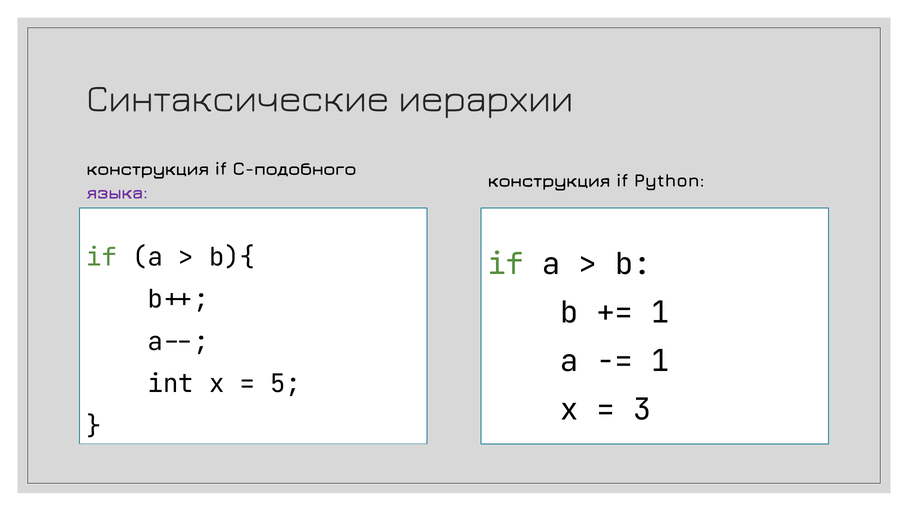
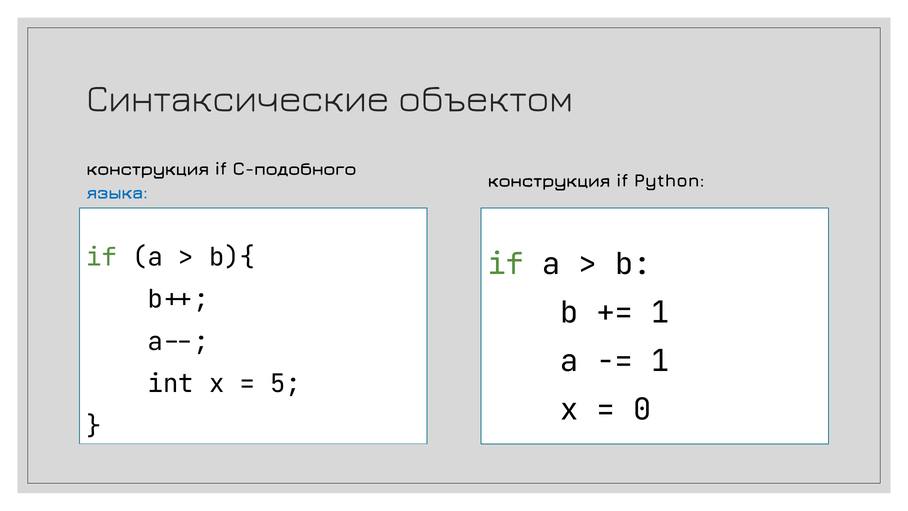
иерархии: иерархии -> объектом
языка colour: purple -> blue
3: 3 -> 0
